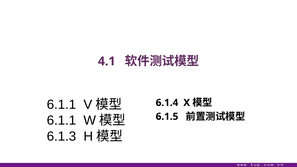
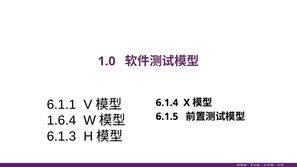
4.1: 4.1 -> 1.0
6.1.1 at (61, 120): 6.1.1 -> 1.6.4
